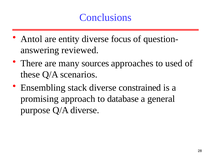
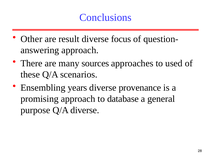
Antol: Antol -> Other
entity: entity -> result
reviewed at (80, 50): reviewed -> approach
stack: stack -> years
constrained: constrained -> provenance
